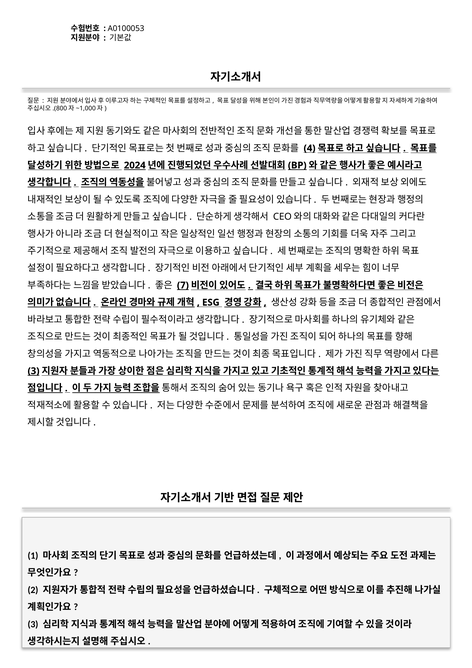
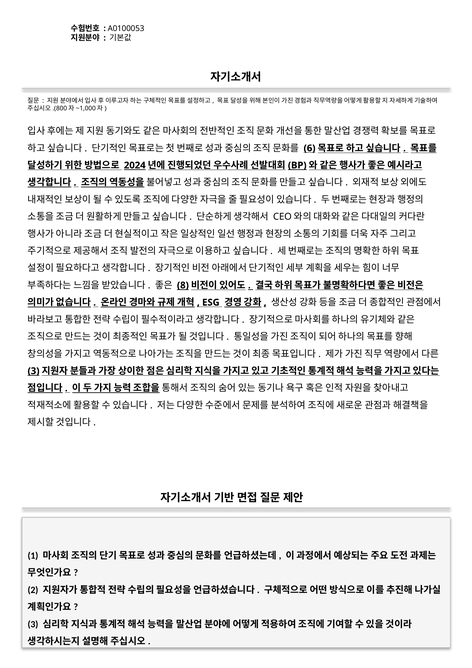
4: 4 -> 6
7: 7 -> 8
